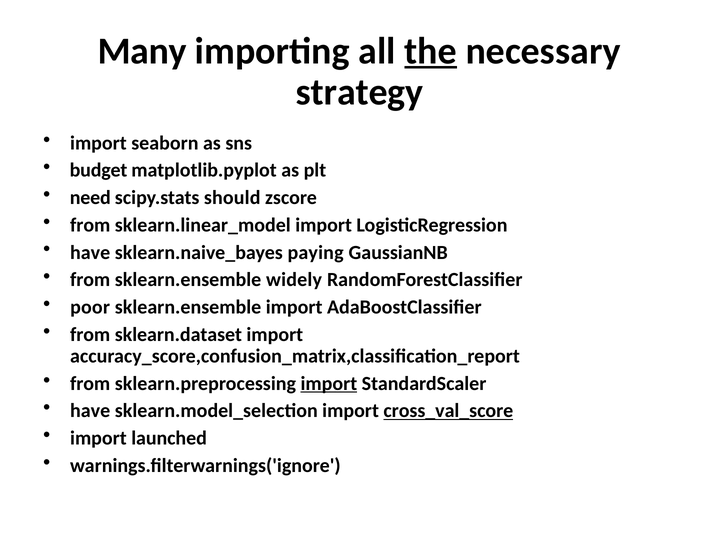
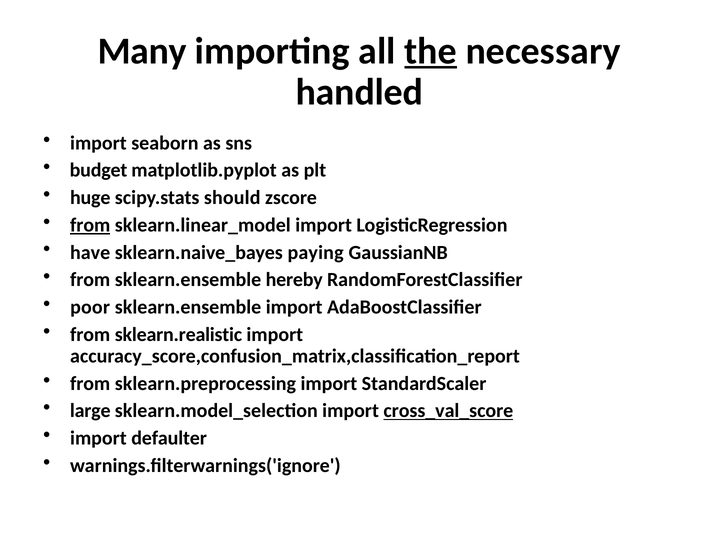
strategy: strategy -> handled
need: need -> huge
from at (90, 225) underline: none -> present
widely: widely -> hereby
sklearn.dataset: sklearn.dataset -> sklearn.realistic
import at (329, 383) underline: present -> none
have at (90, 410): have -> large
launched: launched -> defaulter
